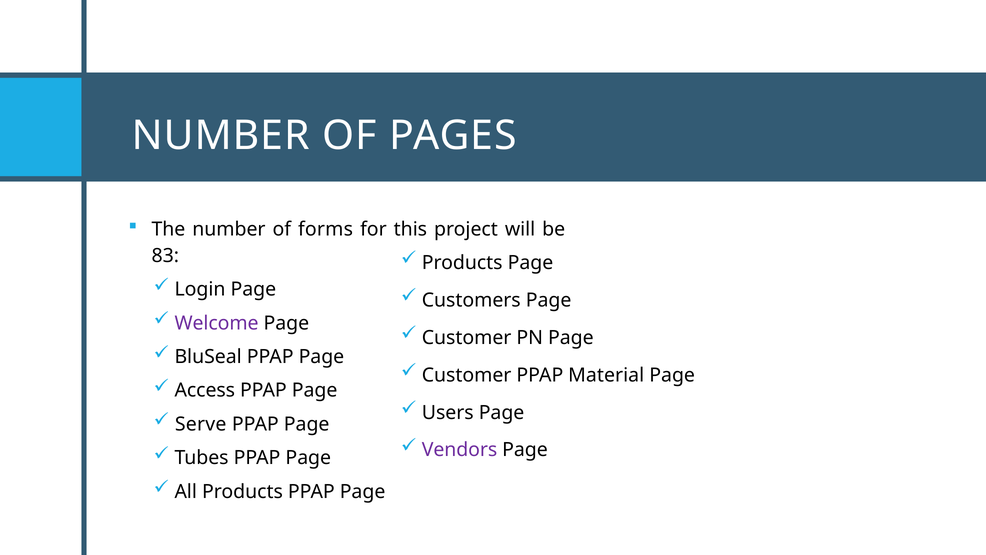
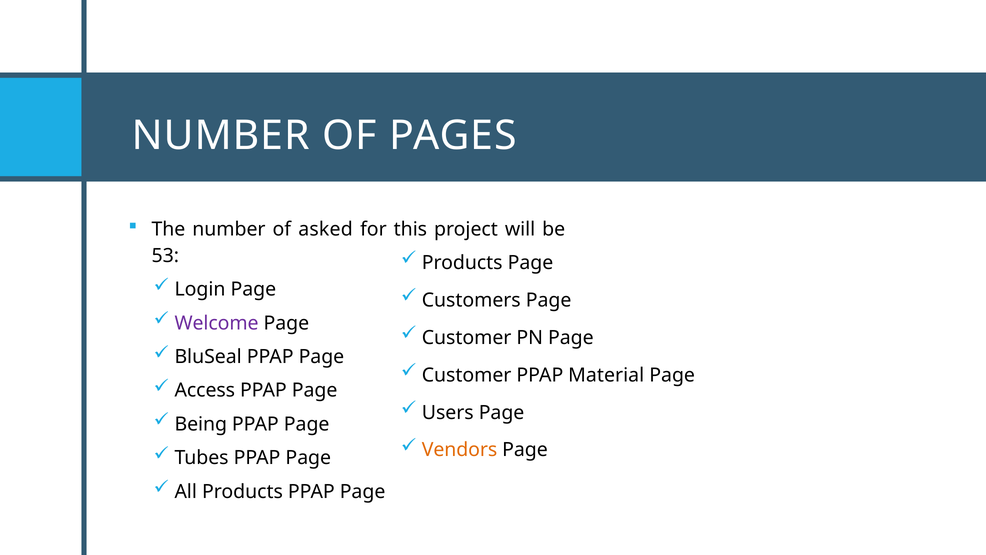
forms: forms -> asked
83: 83 -> 53
Serve: Serve -> Being
Vendors colour: purple -> orange
